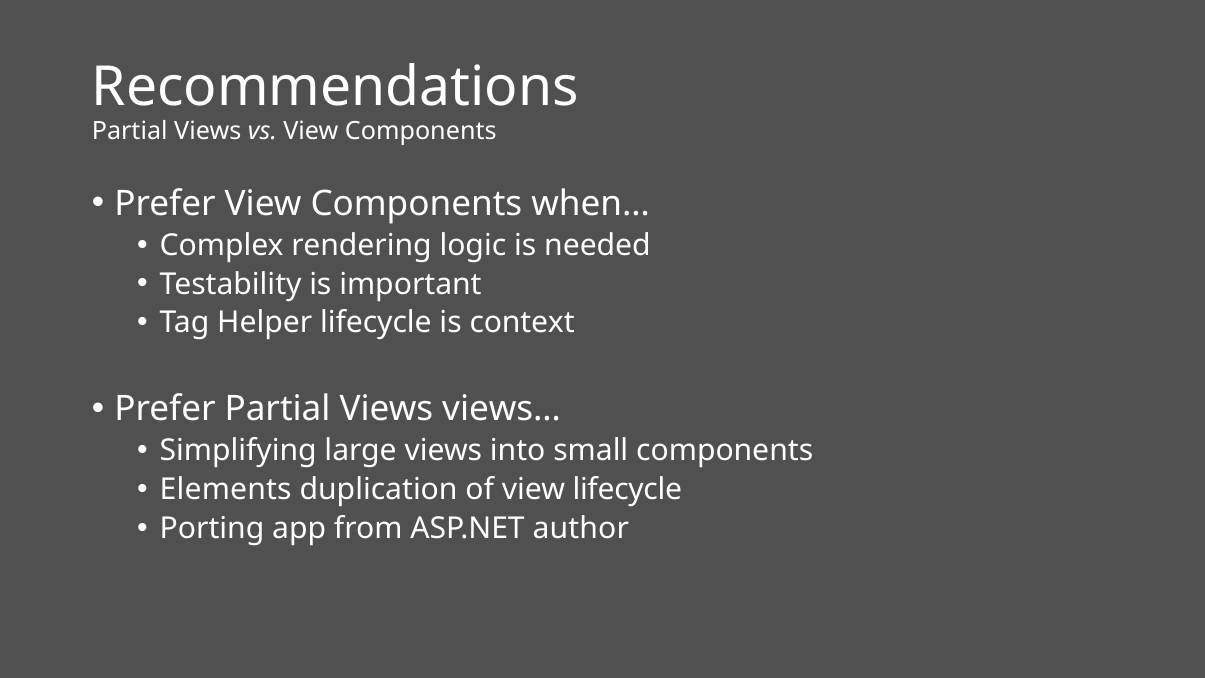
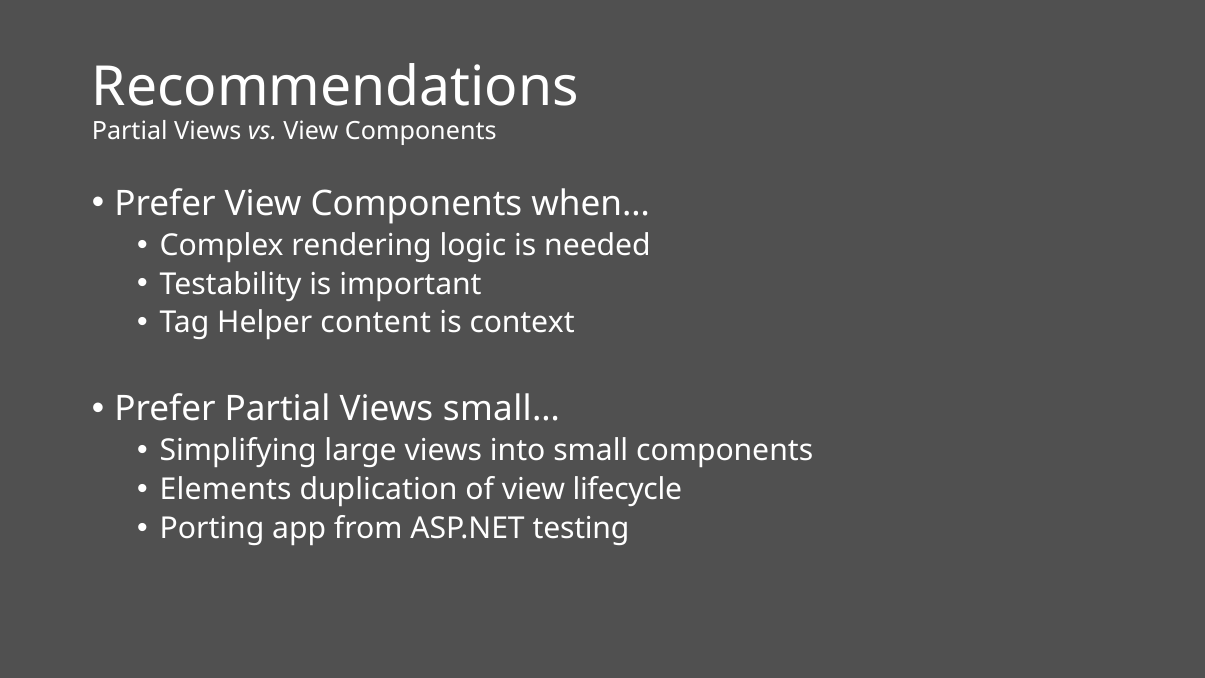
Helper lifecycle: lifecycle -> content
views…: views… -> small…
author: author -> testing
